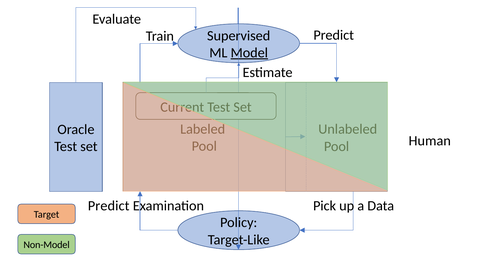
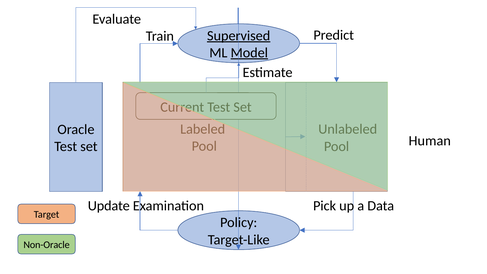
Supervised underline: none -> present
Predict at (109, 206): Predict -> Update
Non-Model: Non-Model -> Non-Oracle
